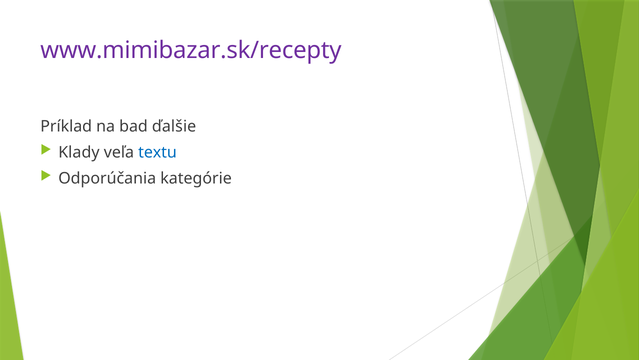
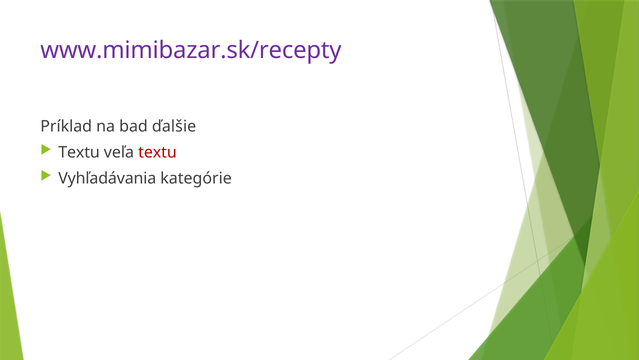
Klady at (79, 152): Klady -> Textu
textu at (158, 152) colour: blue -> red
Odporúčania: Odporúčania -> Vyhľadávania
